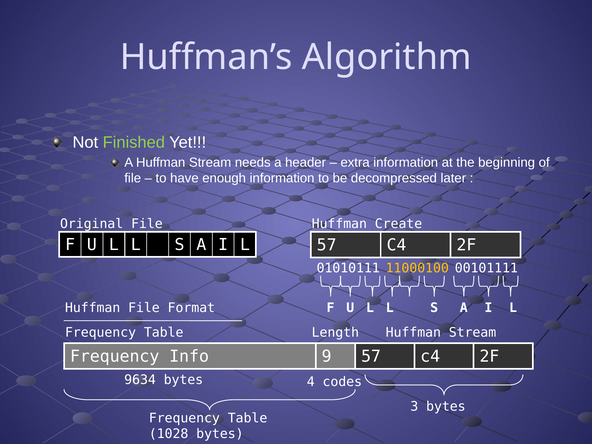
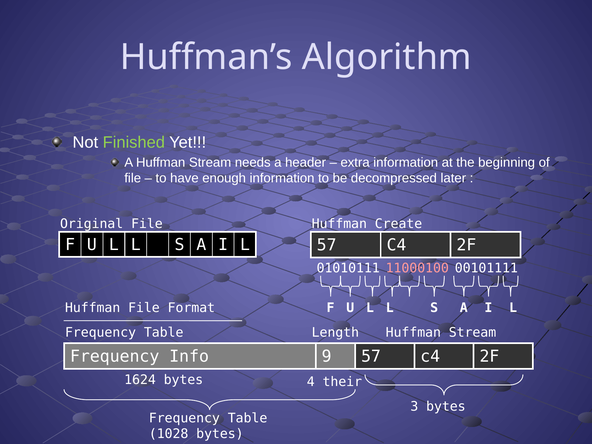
11000100 colour: yellow -> pink
9634: 9634 -> 1624
codes: codes -> their
